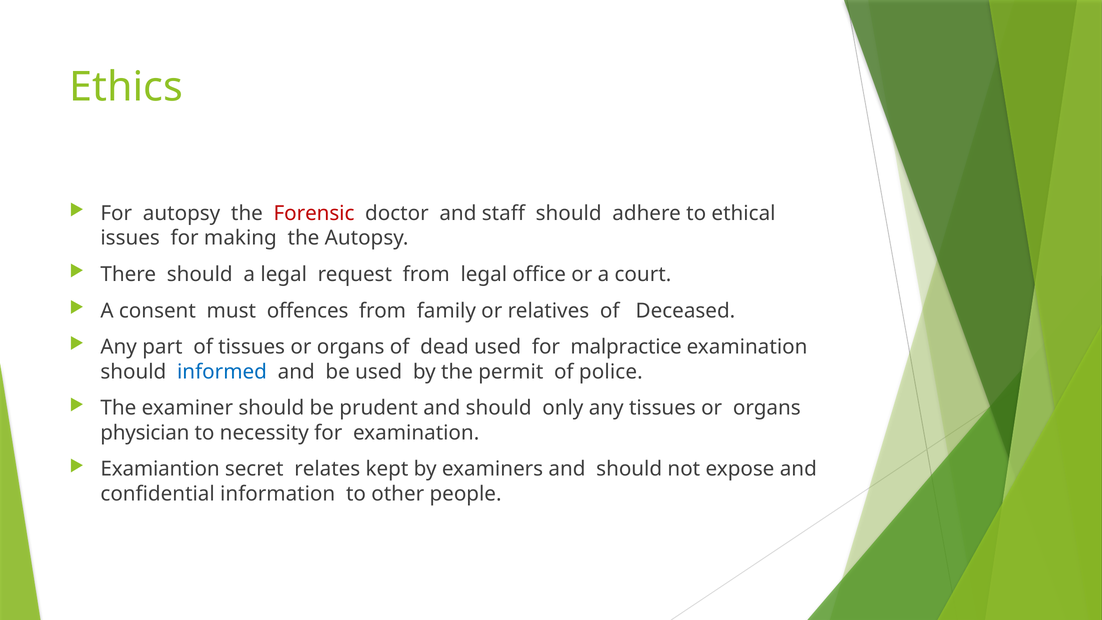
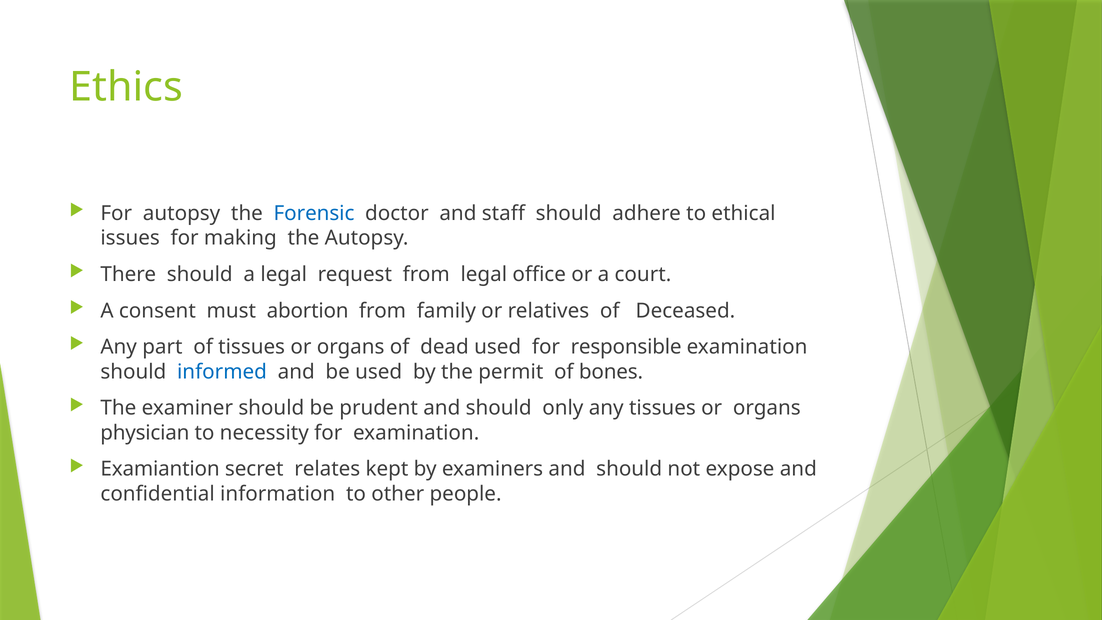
Forensic colour: red -> blue
offences: offences -> abortion
malpractice: malpractice -> responsible
police: police -> bones
